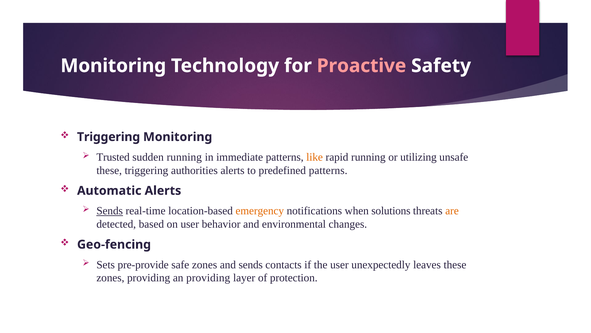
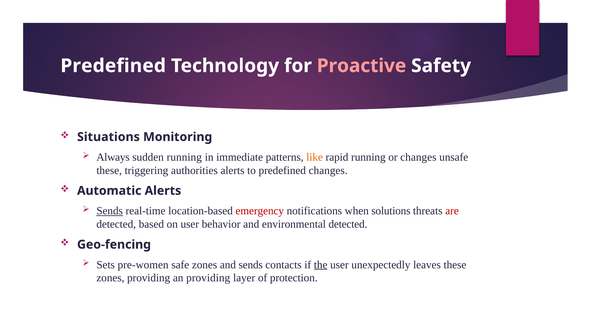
Monitoring at (113, 66): Monitoring -> Predefined
Triggering at (109, 137): Triggering -> Situations
Trusted: Trusted -> Always
or utilizing: utilizing -> changes
predefined patterns: patterns -> changes
emergency colour: orange -> red
are colour: orange -> red
environmental changes: changes -> detected
pre-provide: pre-provide -> pre-women
the underline: none -> present
